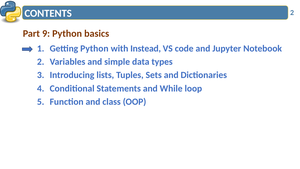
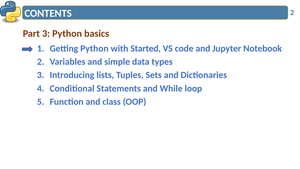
Part 9: 9 -> 3
Instead: Instead -> Started
